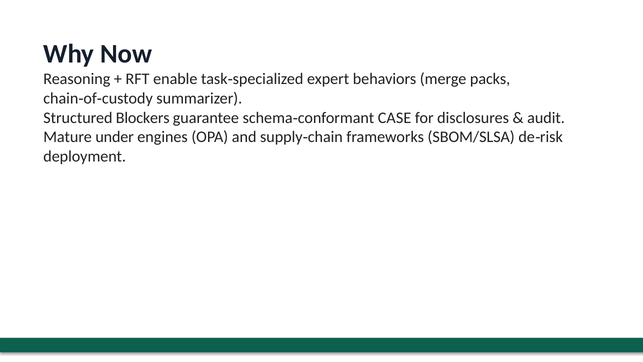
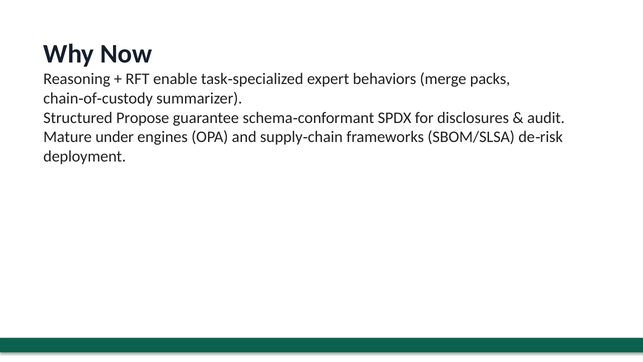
Blockers: Blockers -> Propose
CASE: CASE -> SPDX
